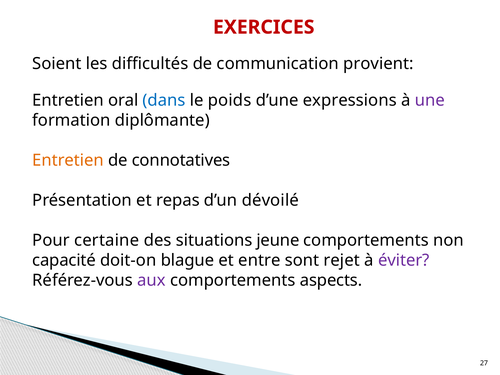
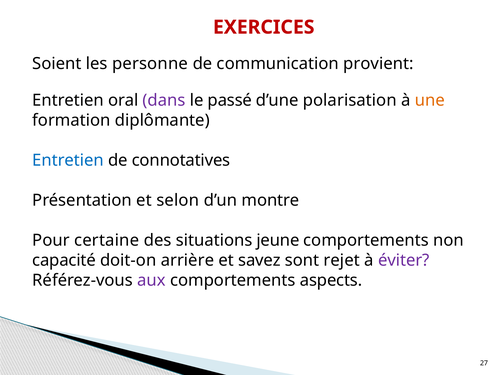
difficultés: difficultés -> personne
dans colour: blue -> purple
poids: poids -> passé
expressions: expressions -> polarisation
une colour: purple -> orange
Entretien at (68, 160) colour: orange -> blue
repas: repas -> selon
dévoilé: dévoilé -> montre
blague: blague -> arrière
entre: entre -> savez
